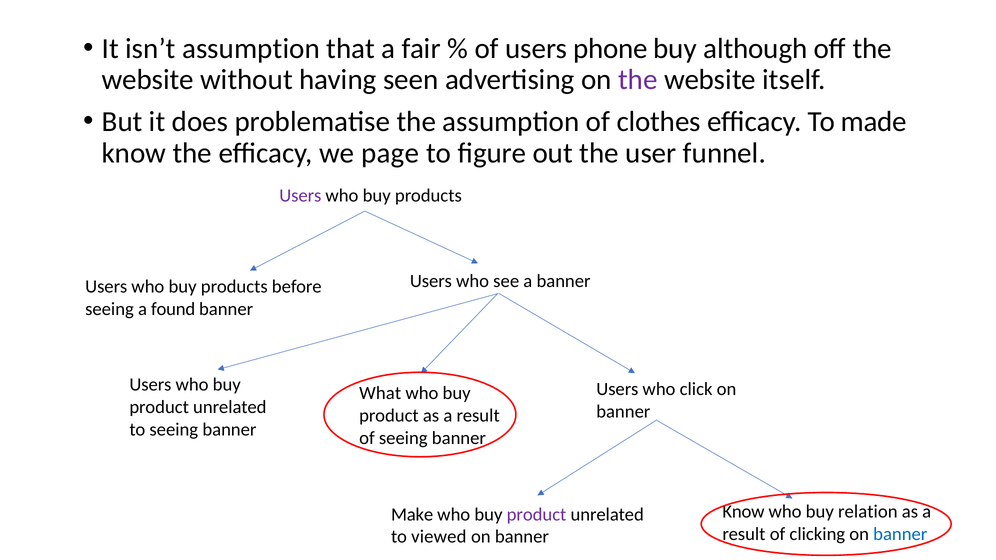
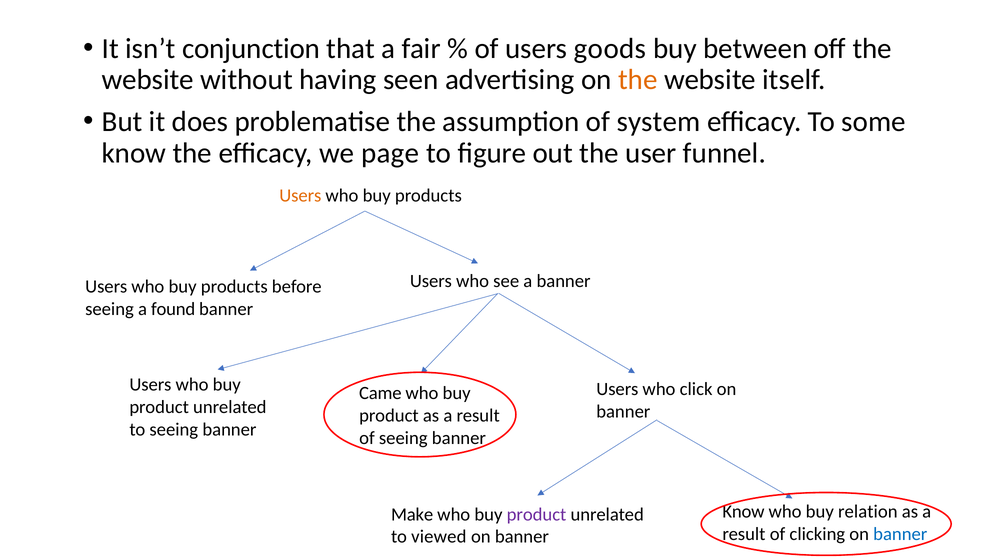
isn’t assumption: assumption -> conjunction
phone: phone -> goods
although: although -> between
the at (638, 80) colour: purple -> orange
clothes: clothes -> system
made: made -> some
Users at (300, 196) colour: purple -> orange
What: What -> Came
